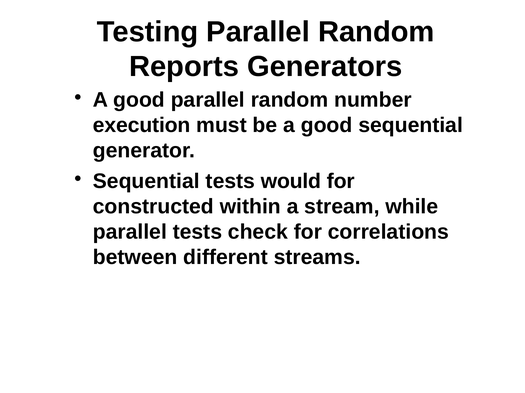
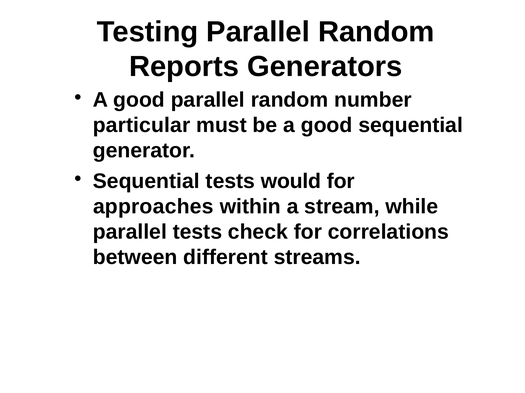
execution: execution -> particular
constructed: constructed -> approaches
